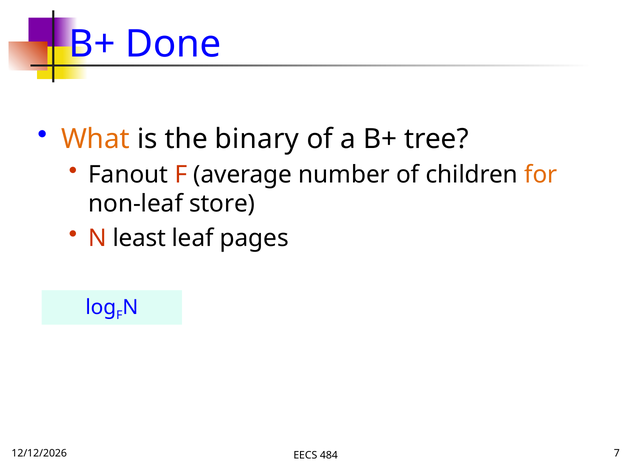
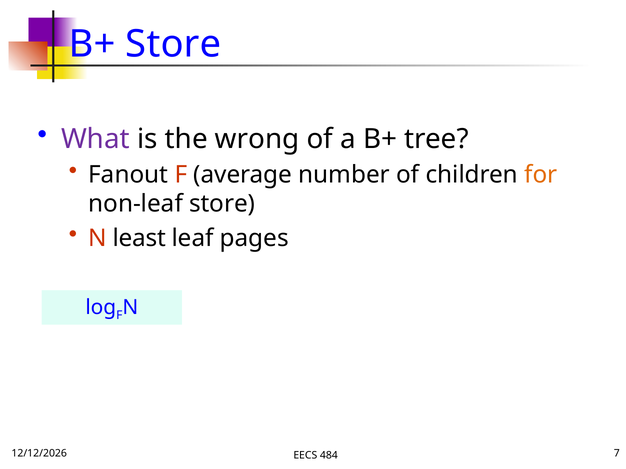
B+ Done: Done -> Store
What colour: orange -> purple
binary: binary -> wrong
